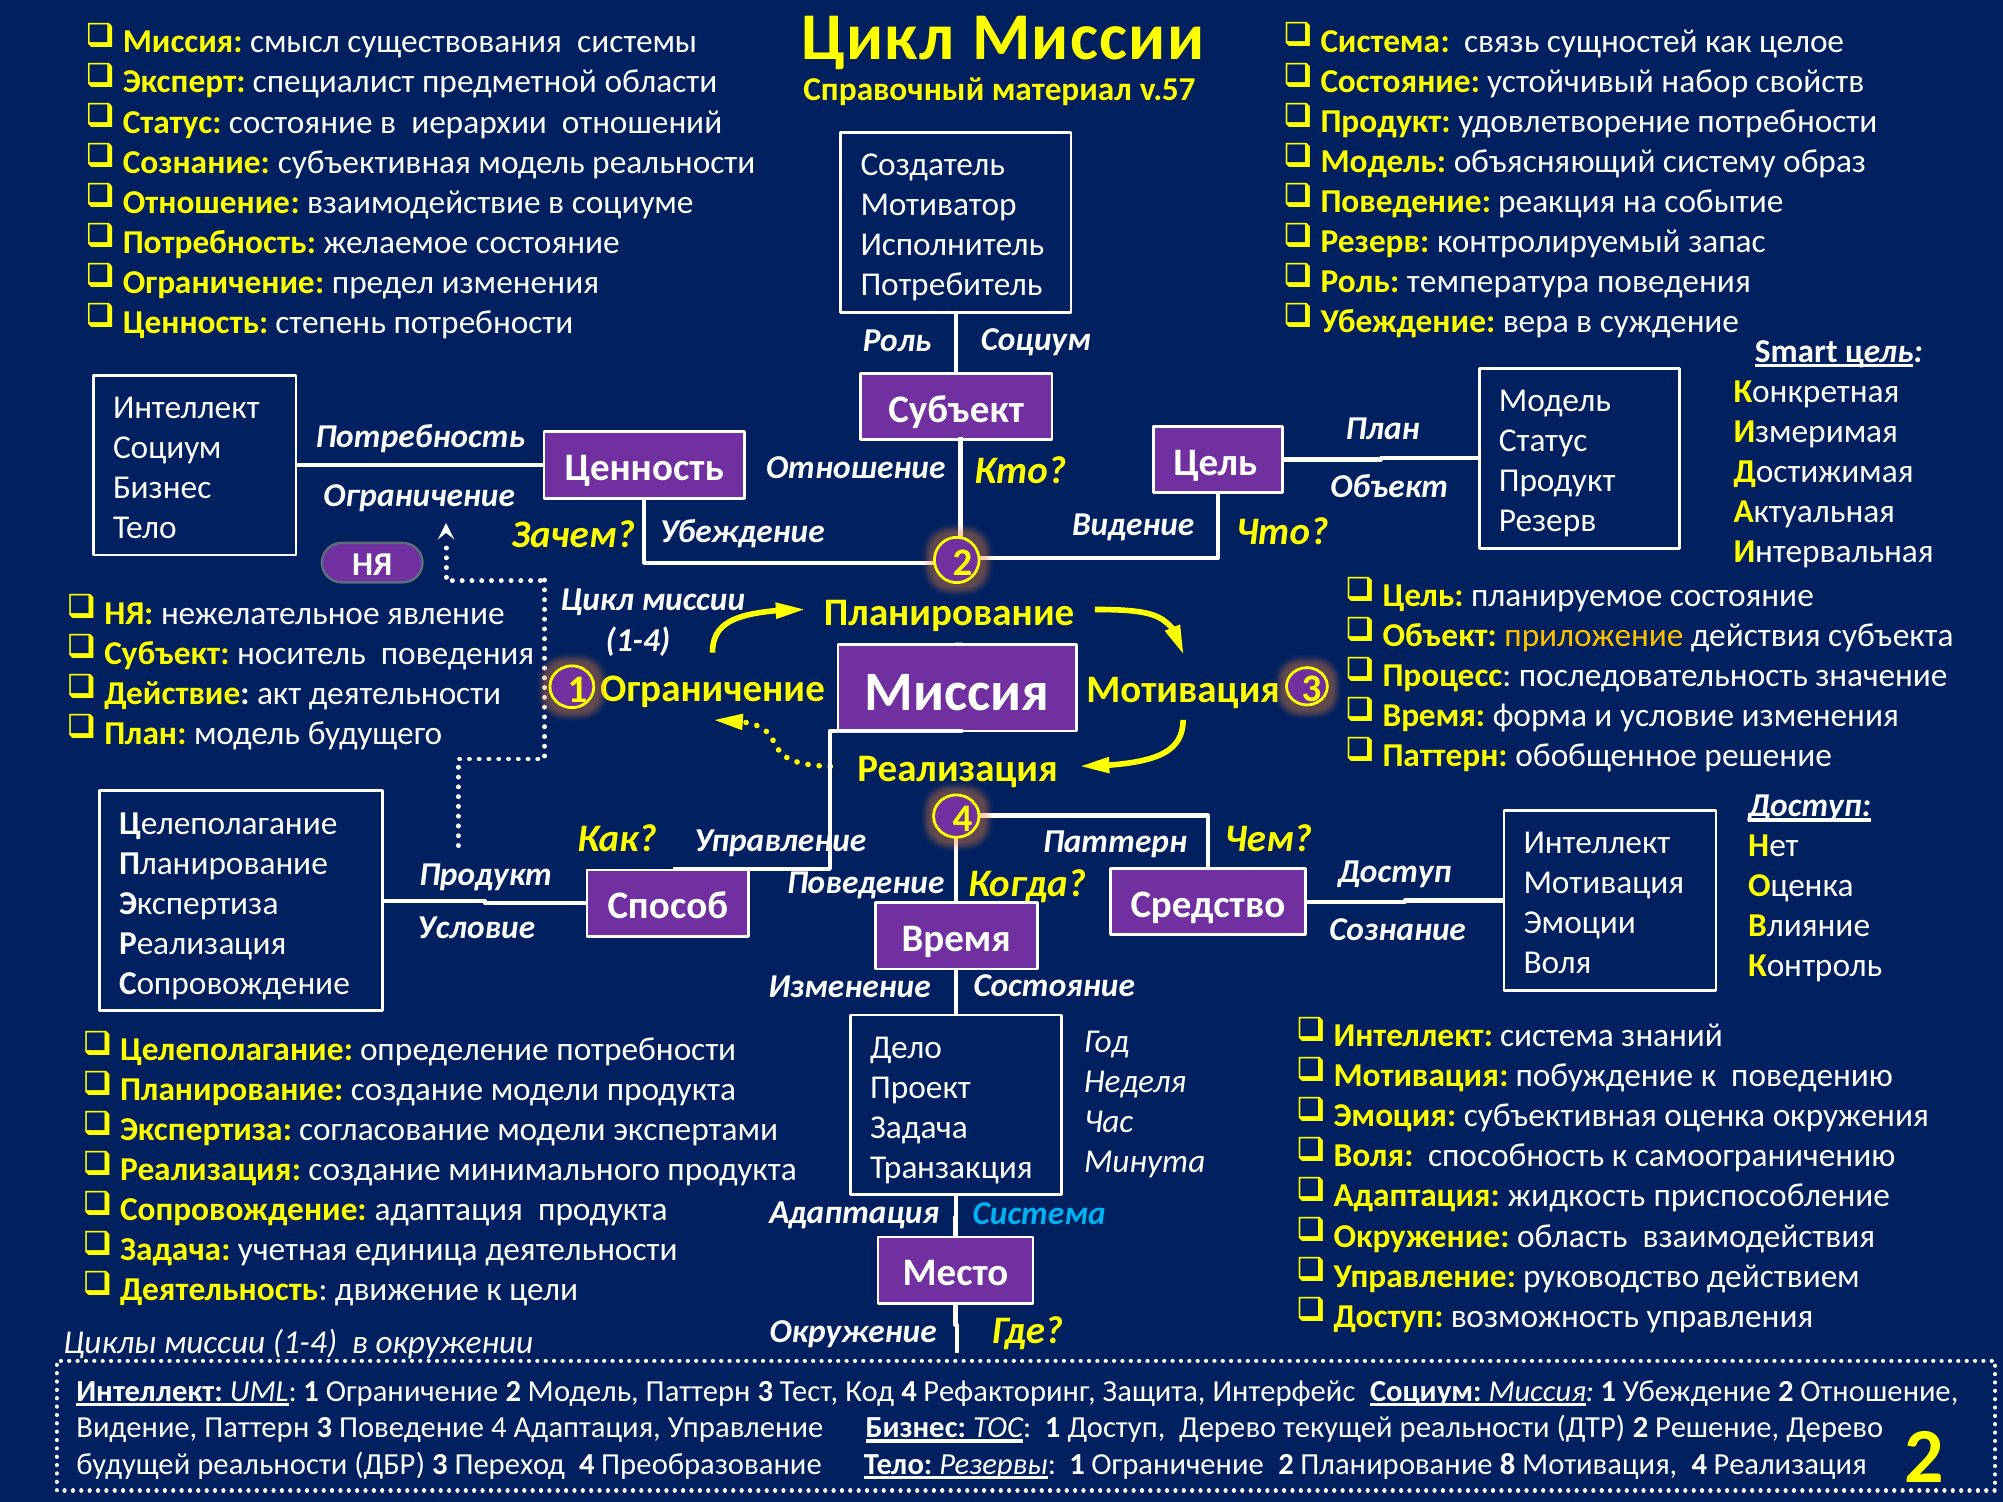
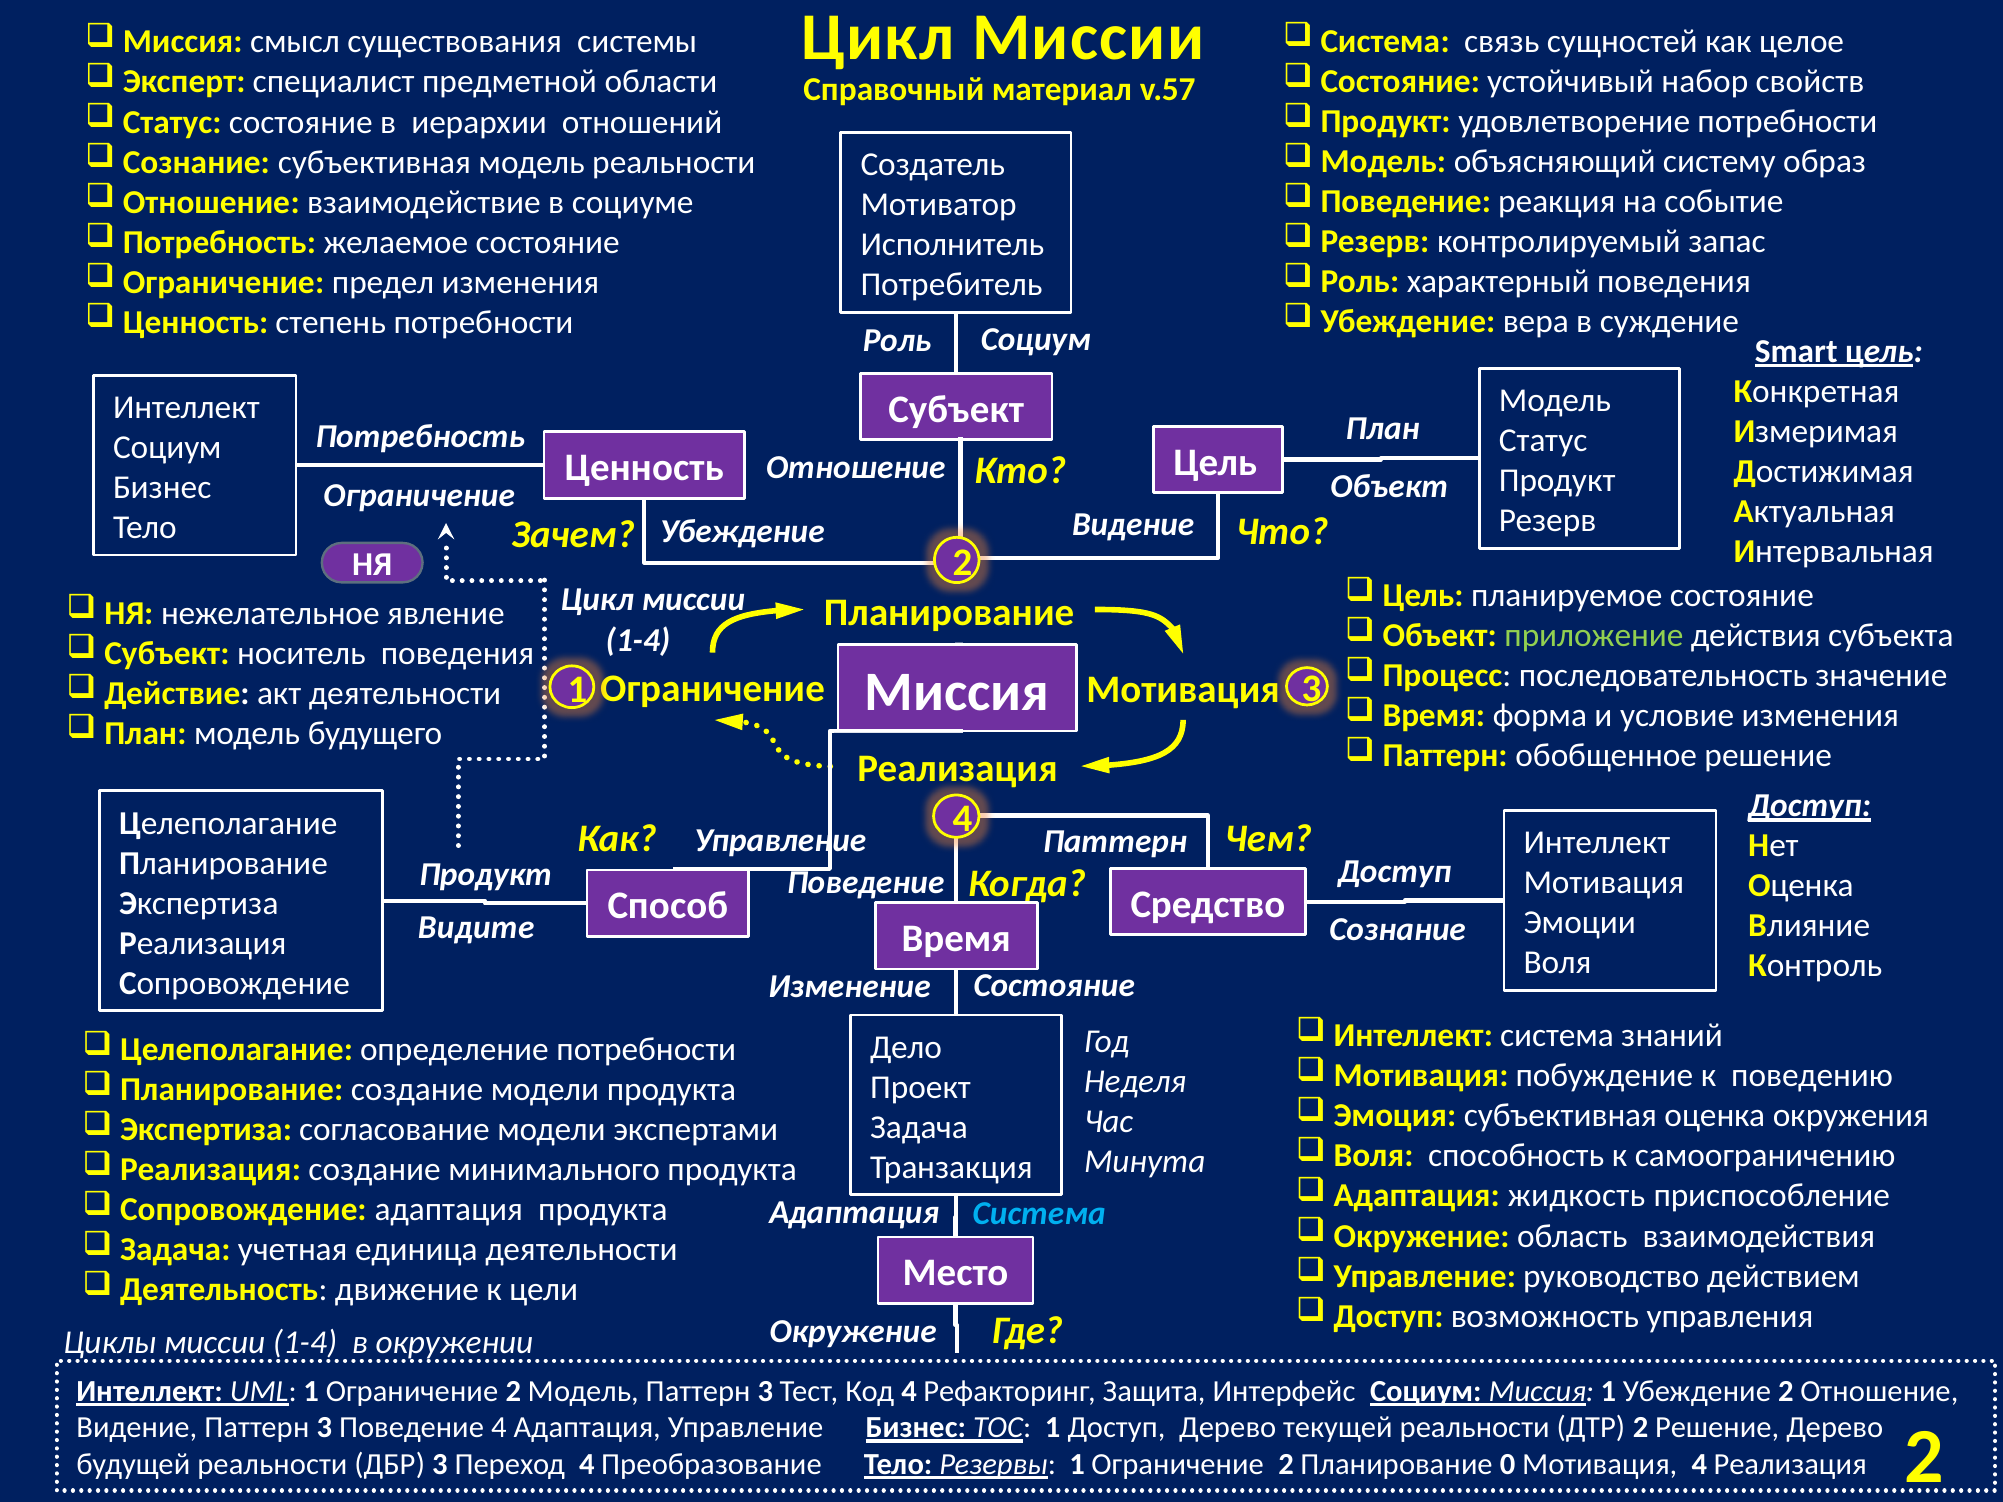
температура: температура -> характерный
приложение colour: yellow -> light green
Условие at (476, 928): Условие -> Видите
8: 8 -> 0
